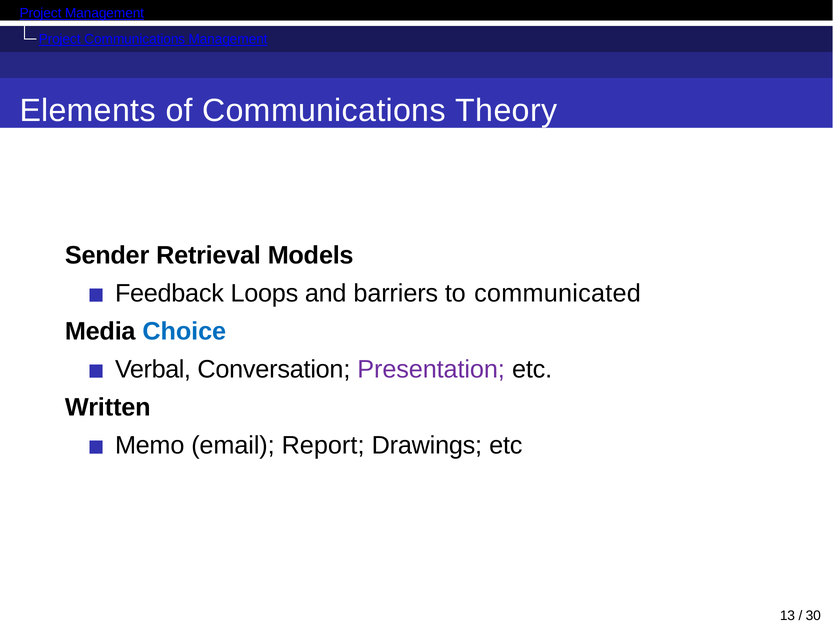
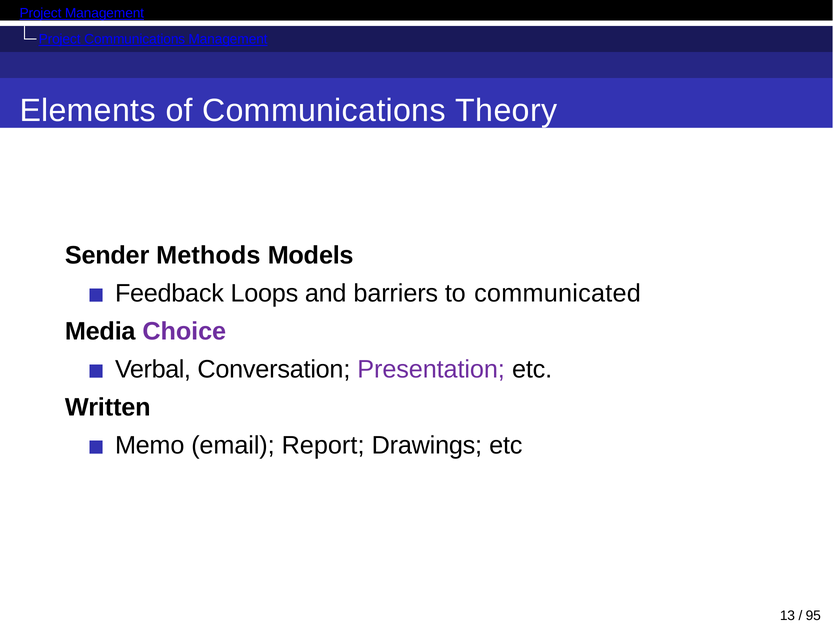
Retrieval: Retrieval -> Methods
Choice colour: blue -> purple
30: 30 -> 95
